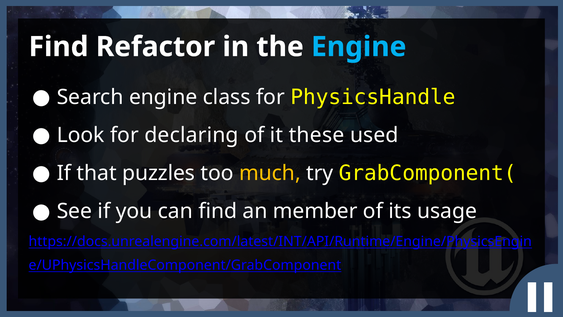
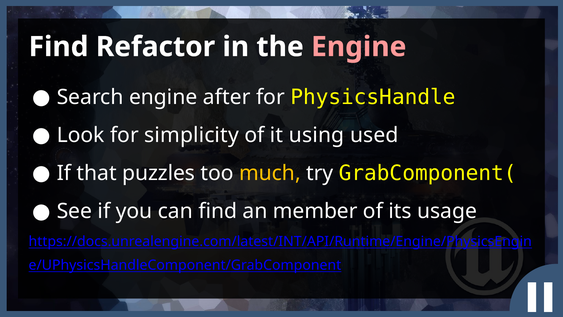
Engine at (359, 47) colour: light blue -> pink
class: class -> after
declaring: declaring -> simplicity
these: these -> using
